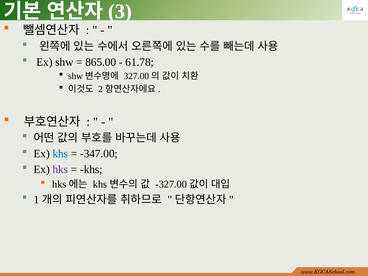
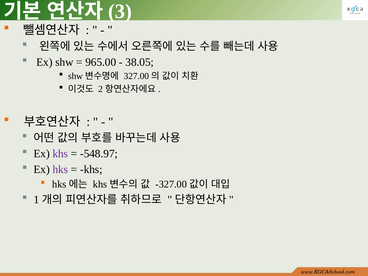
865.00: 865.00 -> 965.00
61.78: 61.78 -> 38.05
khs at (60, 154) colour: blue -> purple
-347.00: -347.00 -> -548.97
